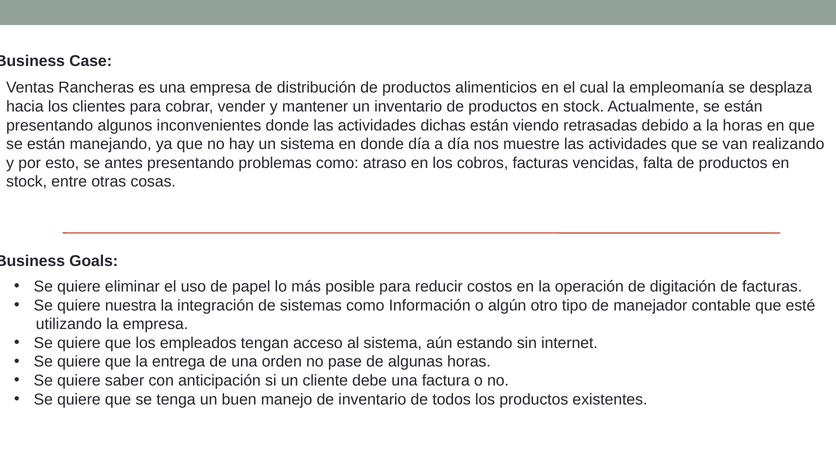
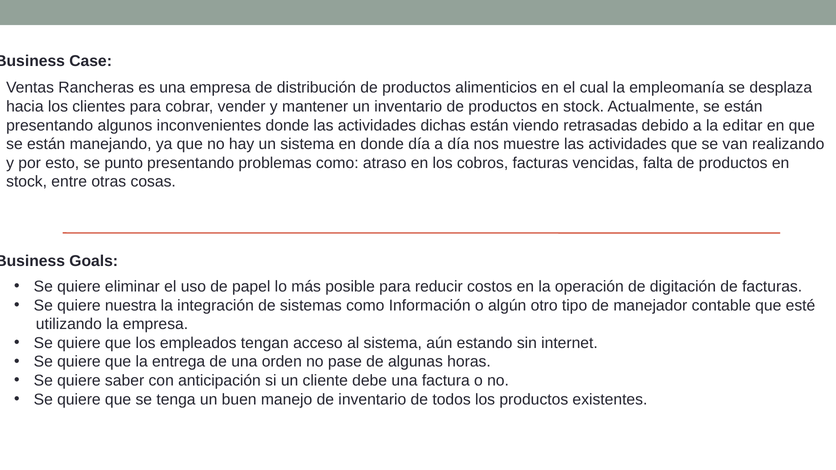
la horas: horas -> editar
antes: antes -> punto
